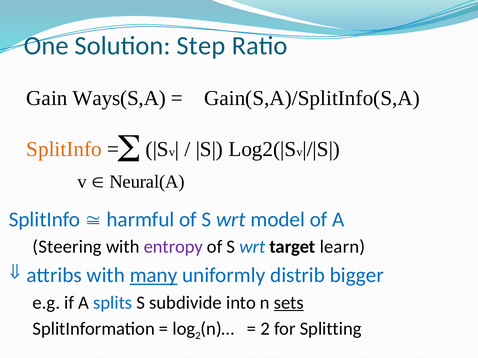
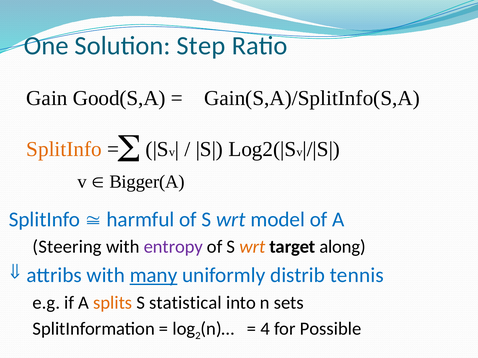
Ways(S,A: Ways(S,A -> Good(S,A
Neural(A: Neural(A -> Bigger(A
wrt at (252, 247) colour: blue -> orange
learn: learn -> along
bigger: bigger -> tennis
splits colour: blue -> orange
subdivide: subdivide -> statistical
sets underline: present -> none
2 at (265, 329): 2 -> 4
Splitting: Splitting -> Possible
